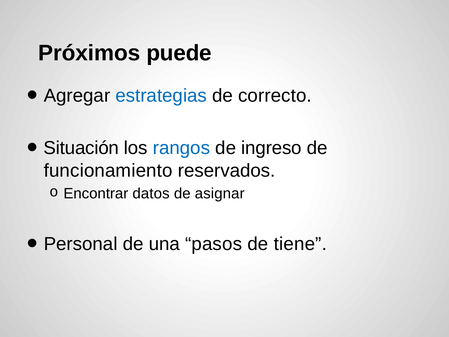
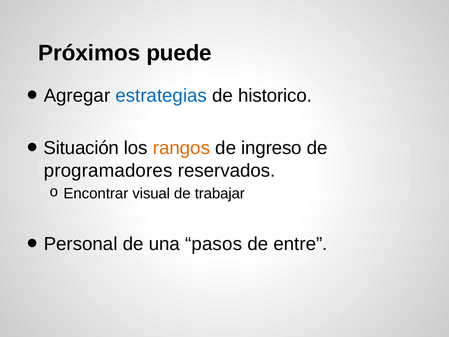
correcto: correcto -> historico
rangos colour: blue -> orange
funcionamiento: funcionamiento -> programadores
datos: datos -> visual
asignar: asignar -> trabajar
tiene: tiene -> entre
